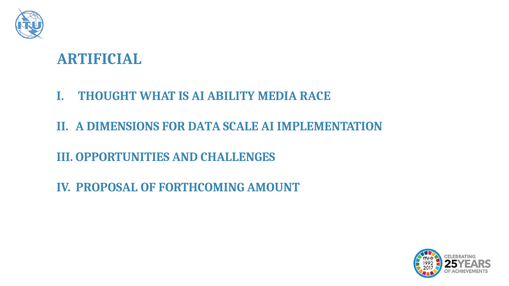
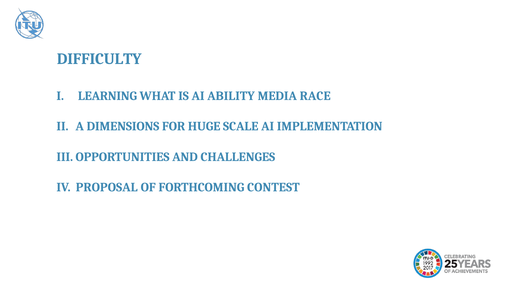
ARTIFICIAL: ARTIFICIAL -> DIFFICULTY
THOUGHT: THOUGHT -> LEARNING
DATA: DATA -> HUGE
AMOUNT: AMOUNT -> CONTEST
